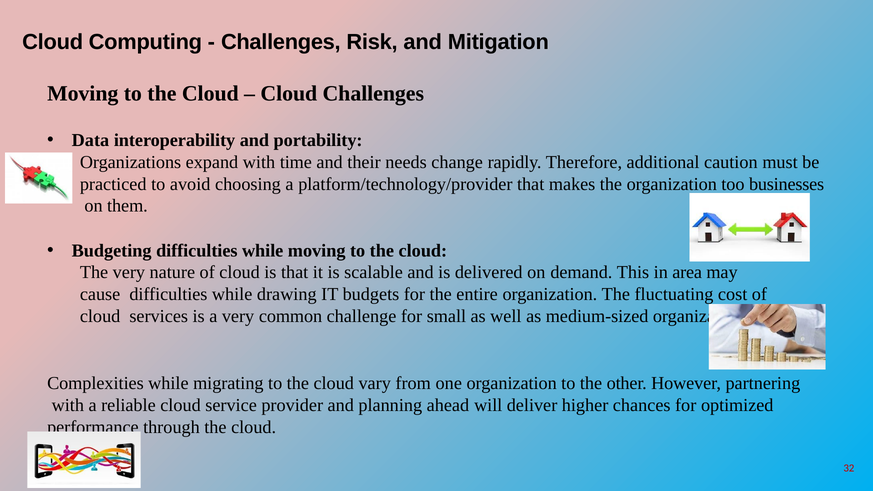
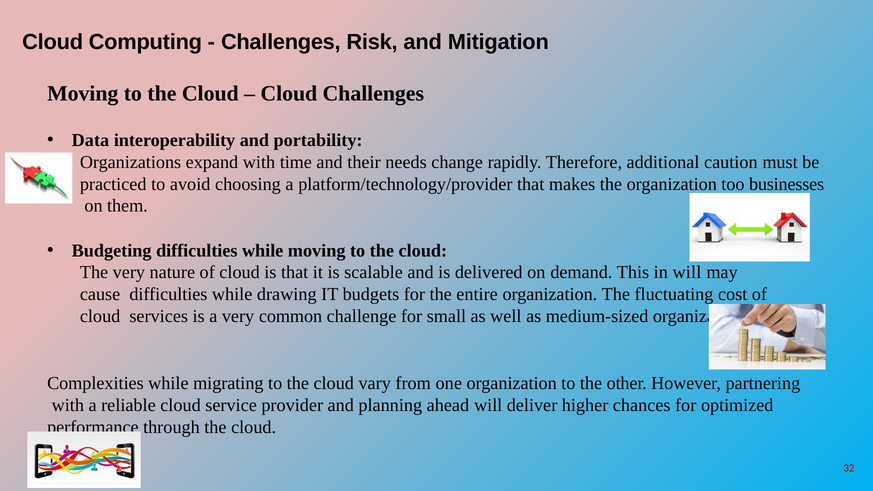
in area: area -> will
